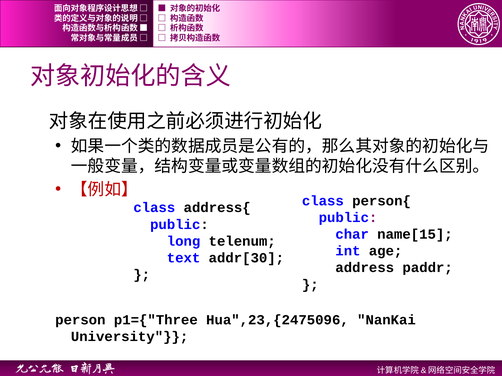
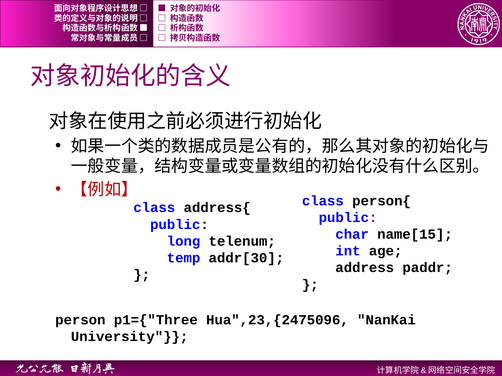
text: text -> temp
